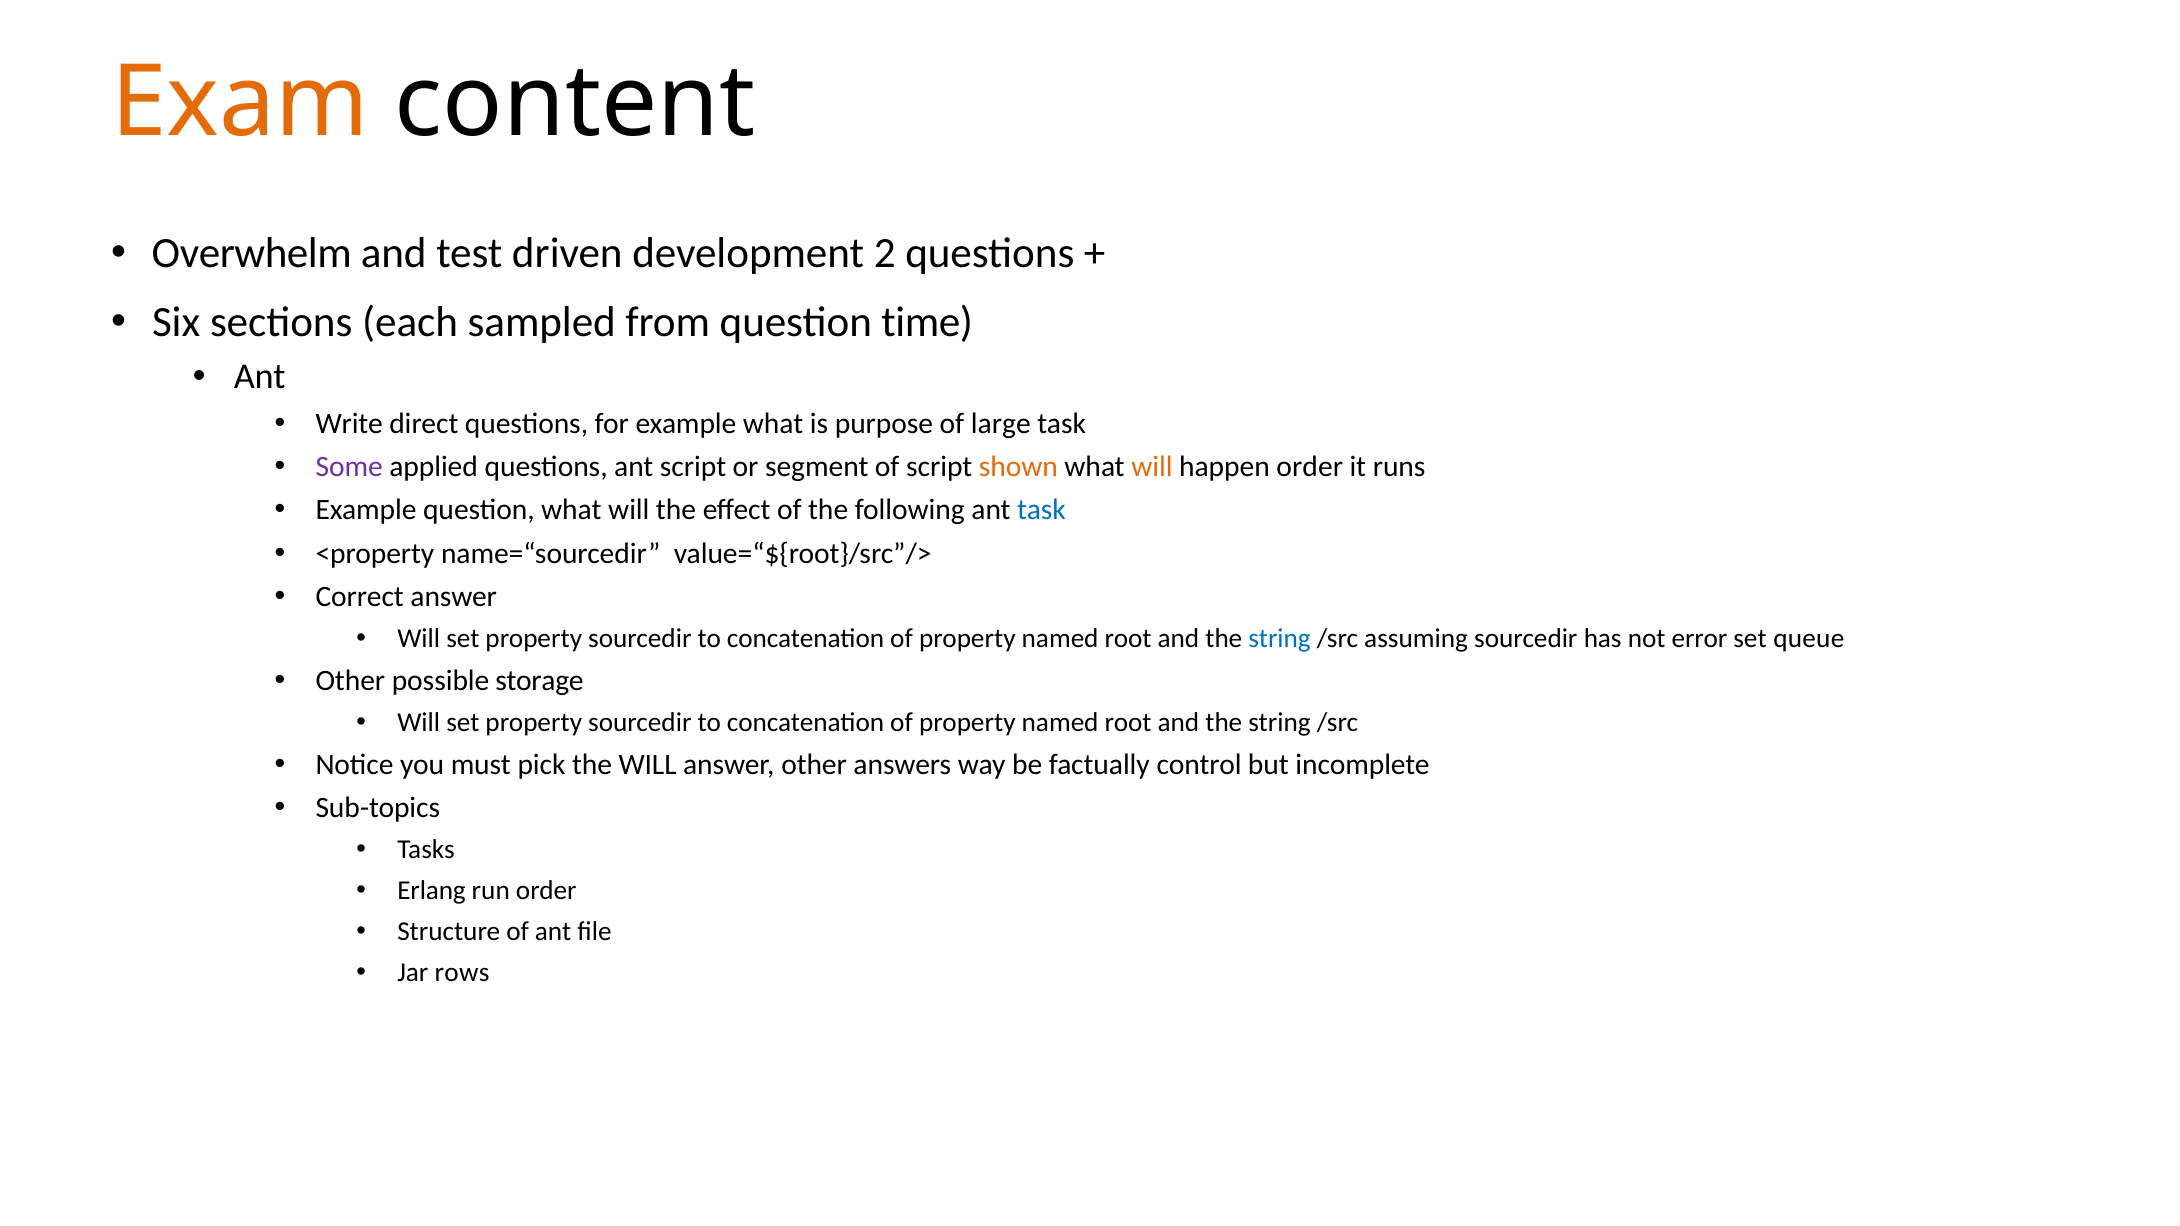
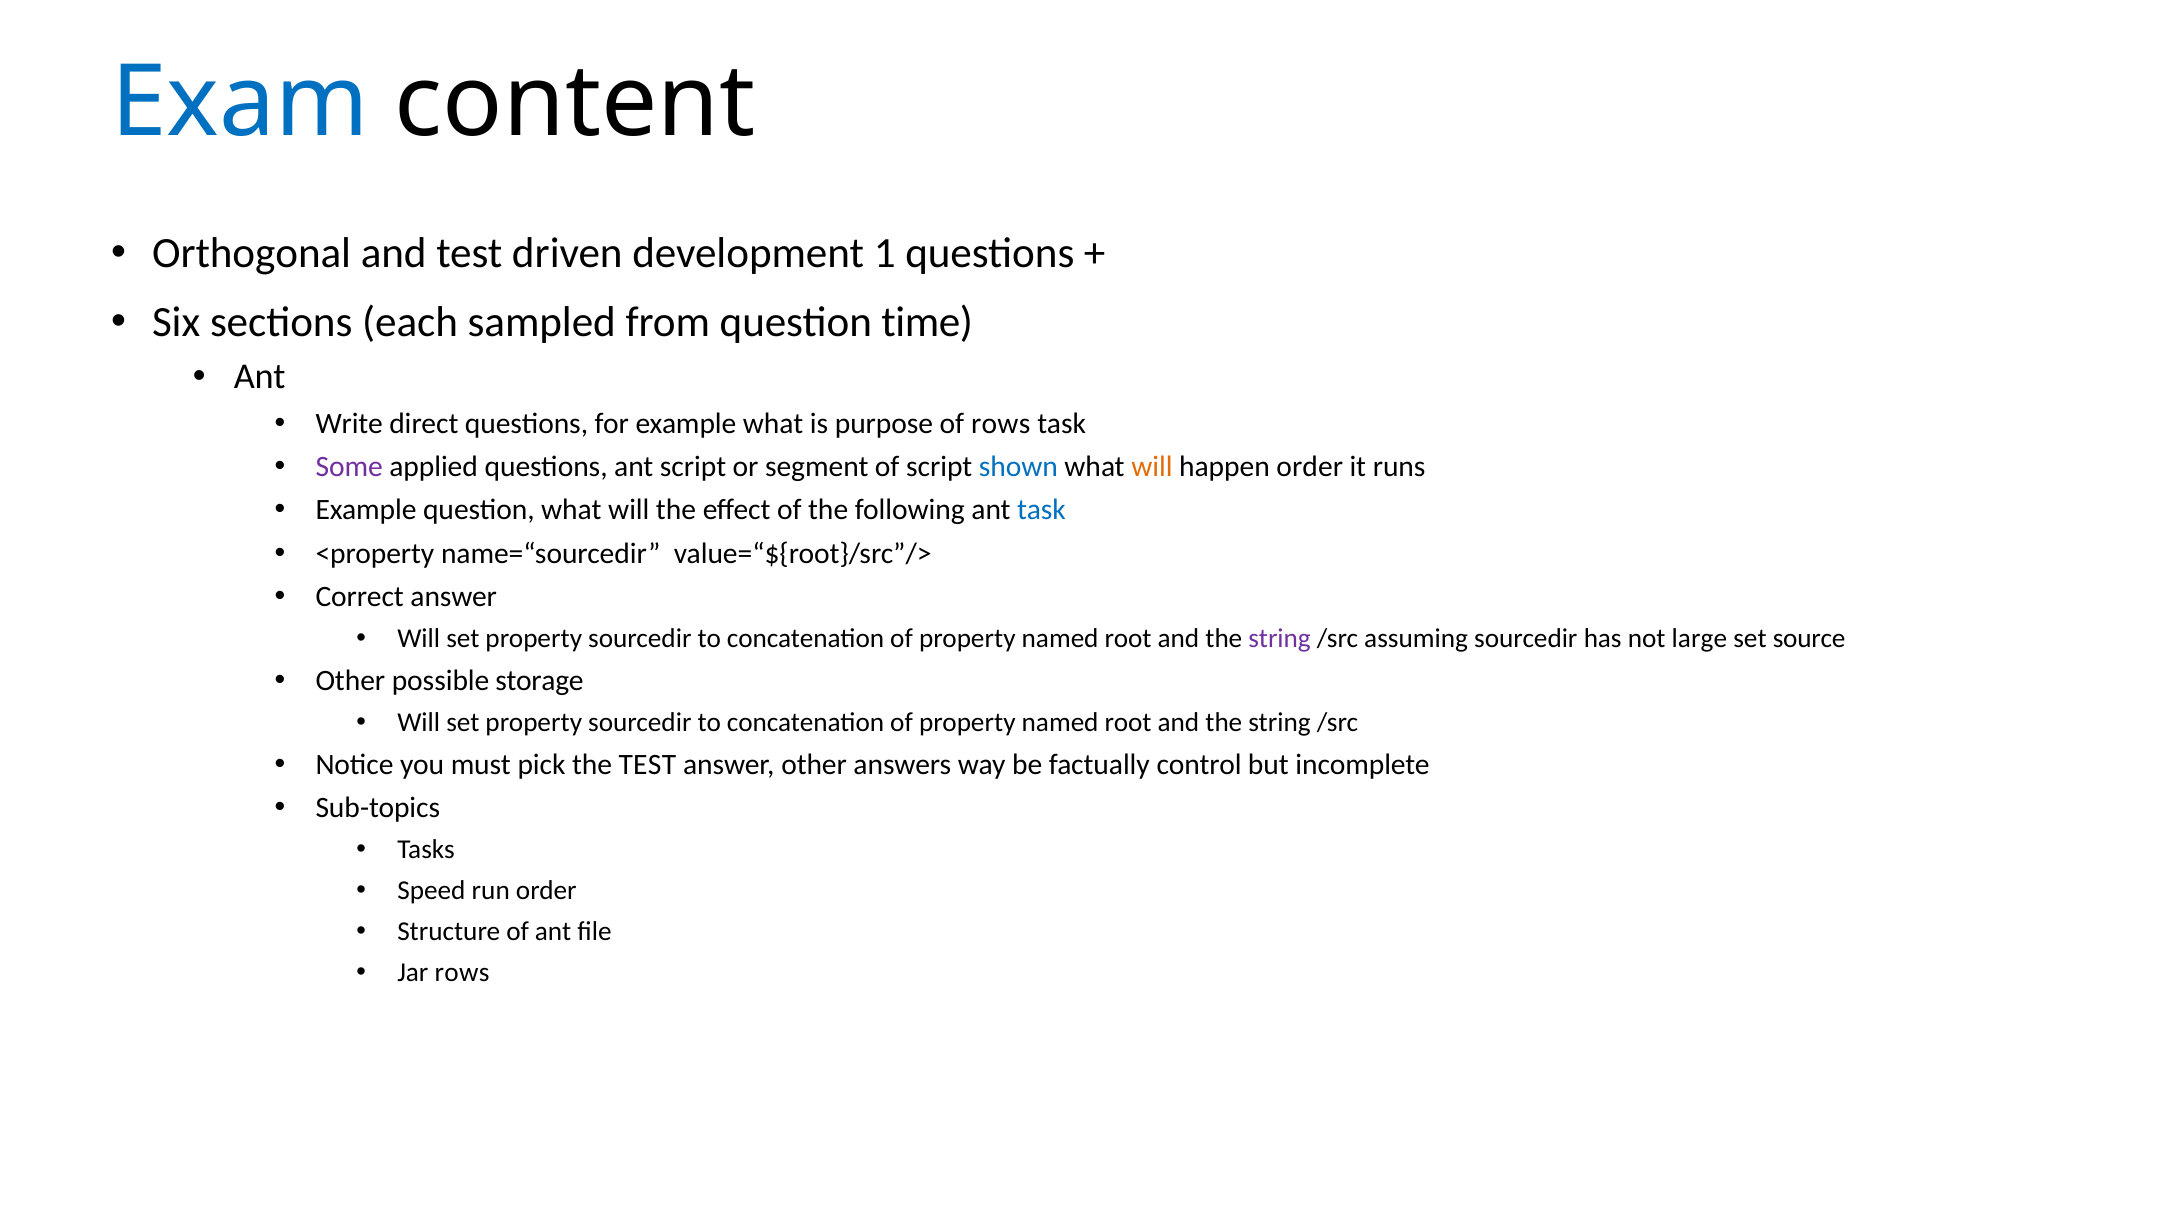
Exam colour: orange -> blue
Overwhelm: Overwhelm -> Orthogonal
2: 2 -> 1
of large: large -> rows
shown colour: orange -> blue
string at (1280, 639) colour: blue -> purple
error: error -> large
queue: queue -> source
the WILL: WILL -> TEST
Erlang: Erlang -> Speed
